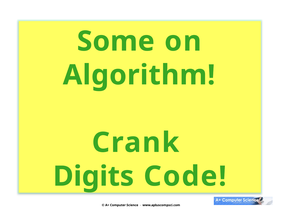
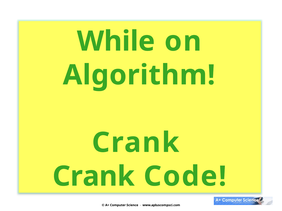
Some: Some -> While
Digits at (93, 177): Digits -> Crank
